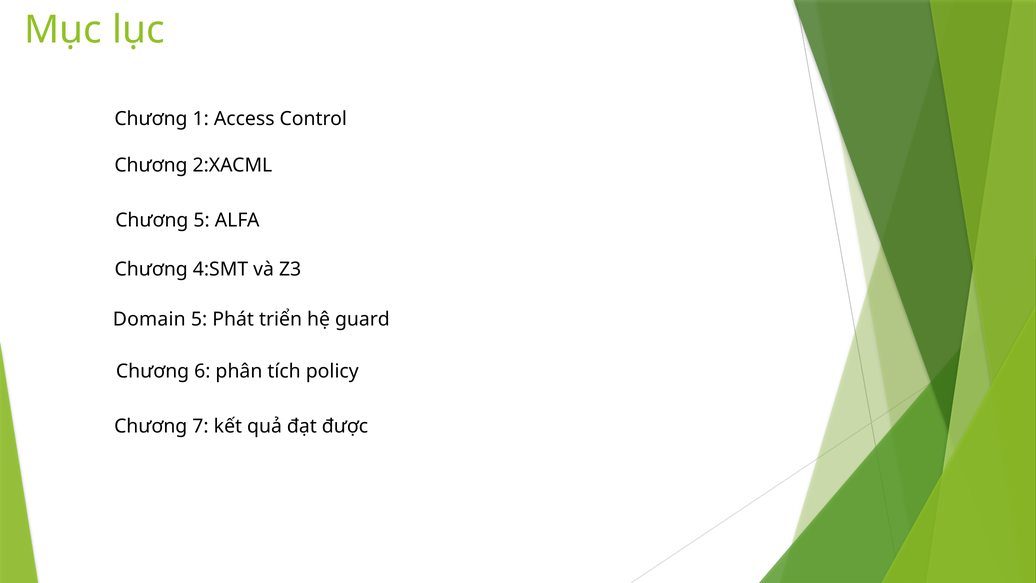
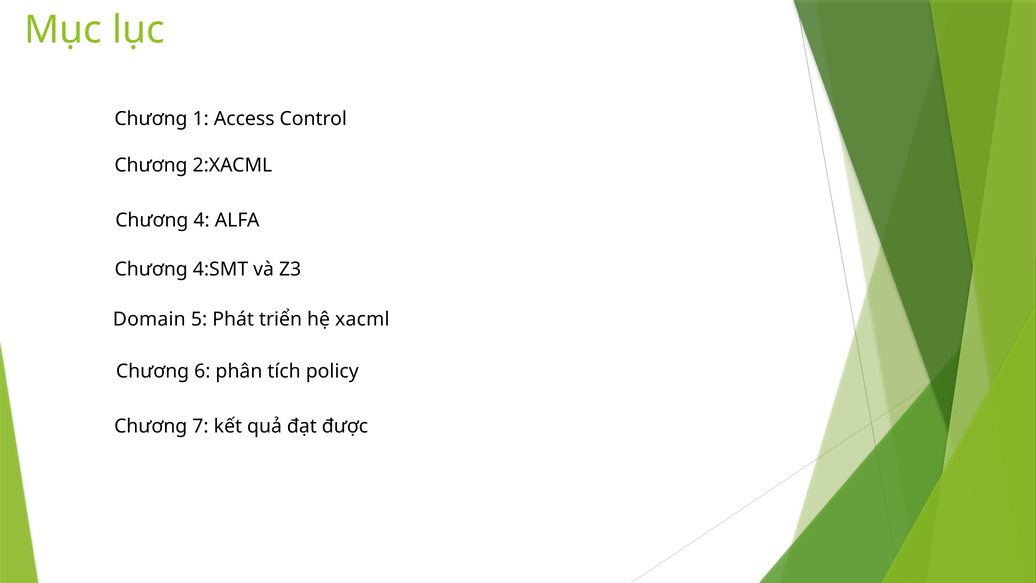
Chương 5: 5 -> 4
guard: guard -> xacml
